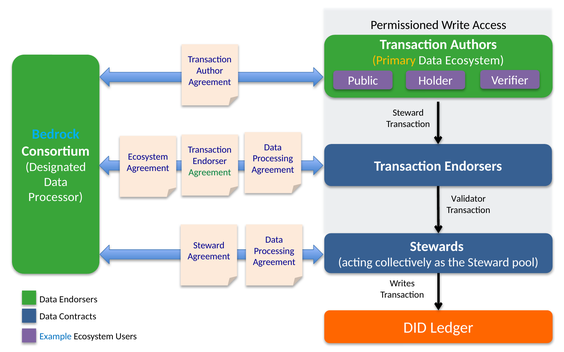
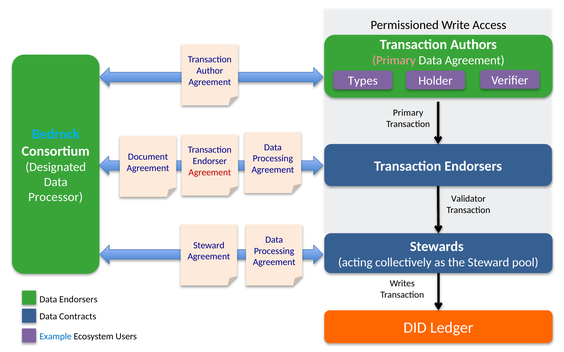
Primary at (394, 61) colour: yellow -> pink
Data Ecosystem: Ecosystem -> Agreement
Public: Public -> Types
Steward at (408, 113): Steward -> Primary
Ecosystem at (148, 157): Ecosystem -> Document
Agreement at (210, 173) colour: green -> red
